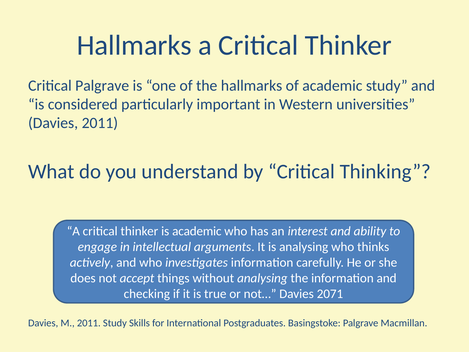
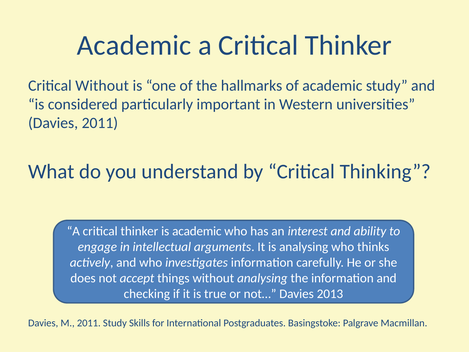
Hallmarks at (134, 45): Hallmarks -> Academic
Critical Palgrave: Palgrave -> Without
2071: 2071 -> 2013
